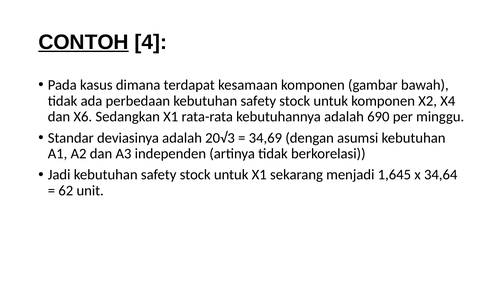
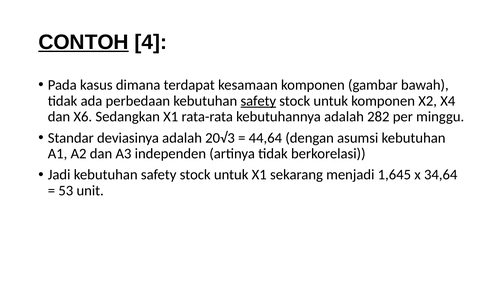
safety at (258, 101) underline: none -> present
690: 690 -> 282
34,69: 34,69 -> 44,64
62: 62 -> 53
